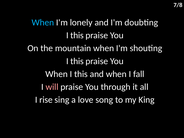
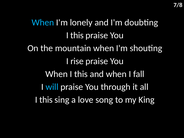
this at (77, 61): this -> rise
will colour: pink -> light blue
rise at (46, 100): rise -> this
